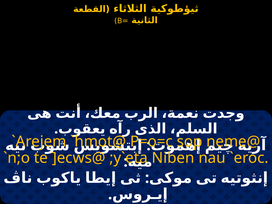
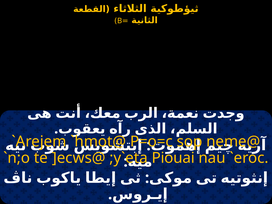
Niben: Niben -> Piouai
